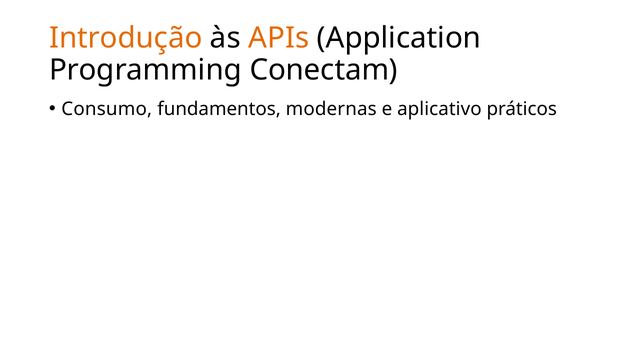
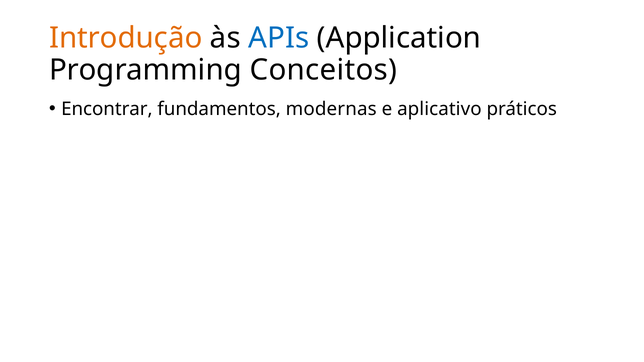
APIs colour: orange -> blue
Conectam: Conectam -> Conceitos
Consumo: Consumo -> Encontrar
